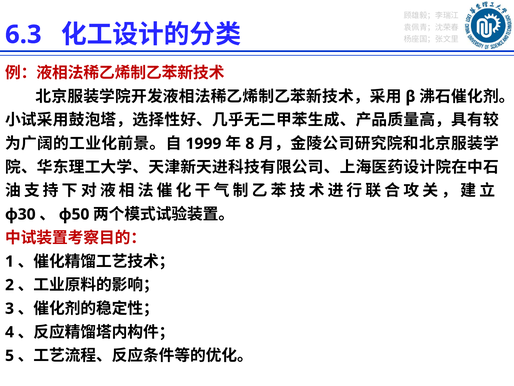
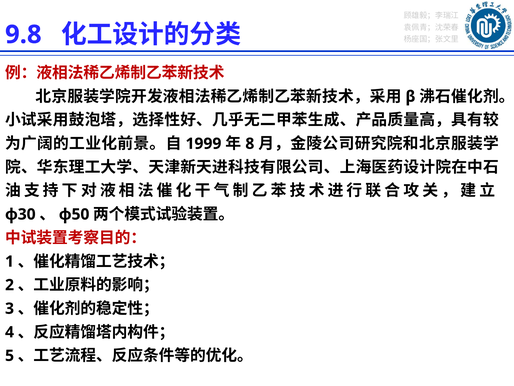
6.3: 6.3 -> 9.8
